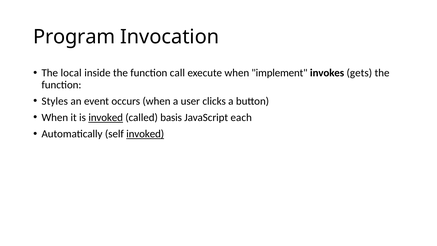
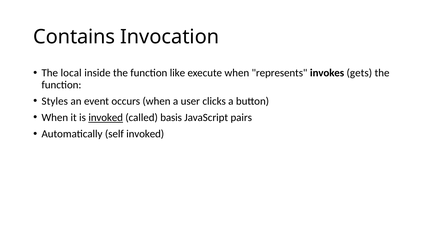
Program: Program -> Contains
call: call -> like
implement: implement -> represents
each: each -> pairs
invoked at (145, 134) underline: present -> none
